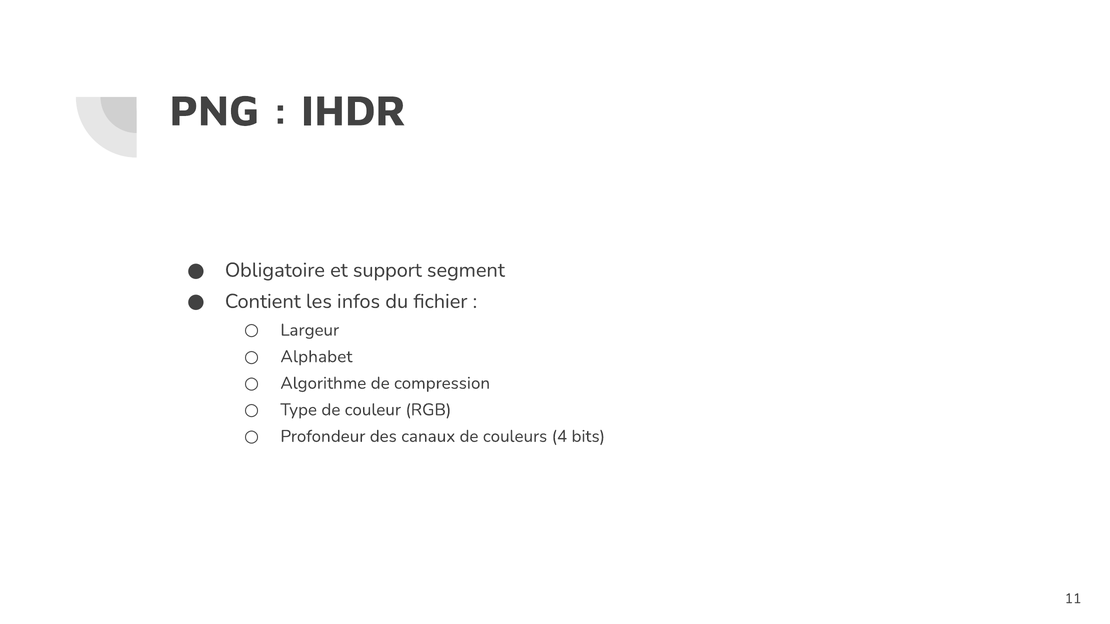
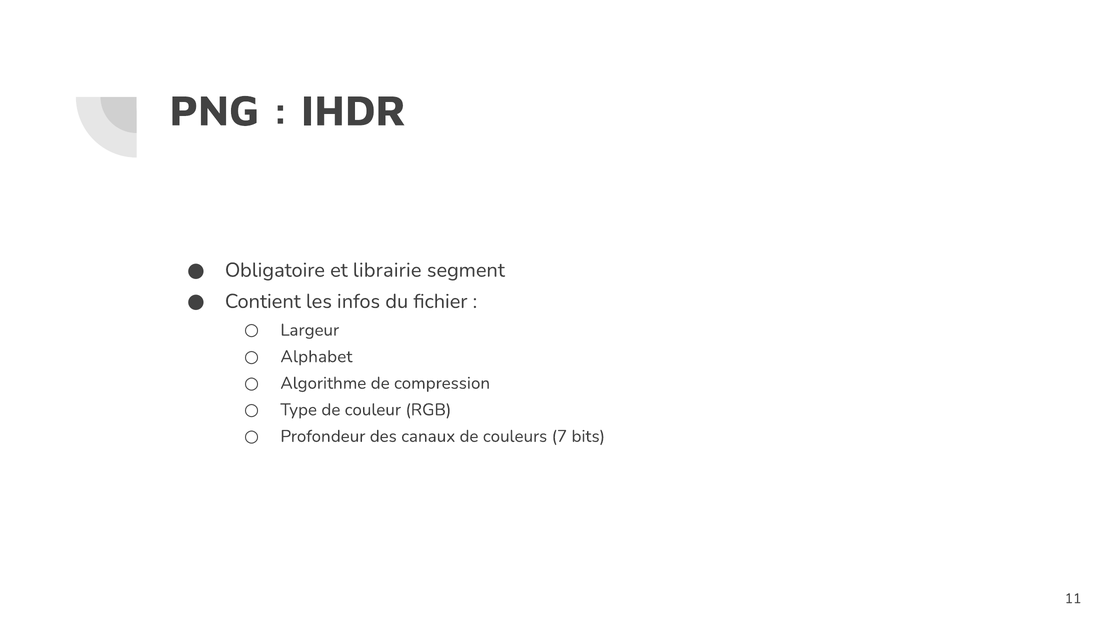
support: support -> librairie
4: 4 -> 7
